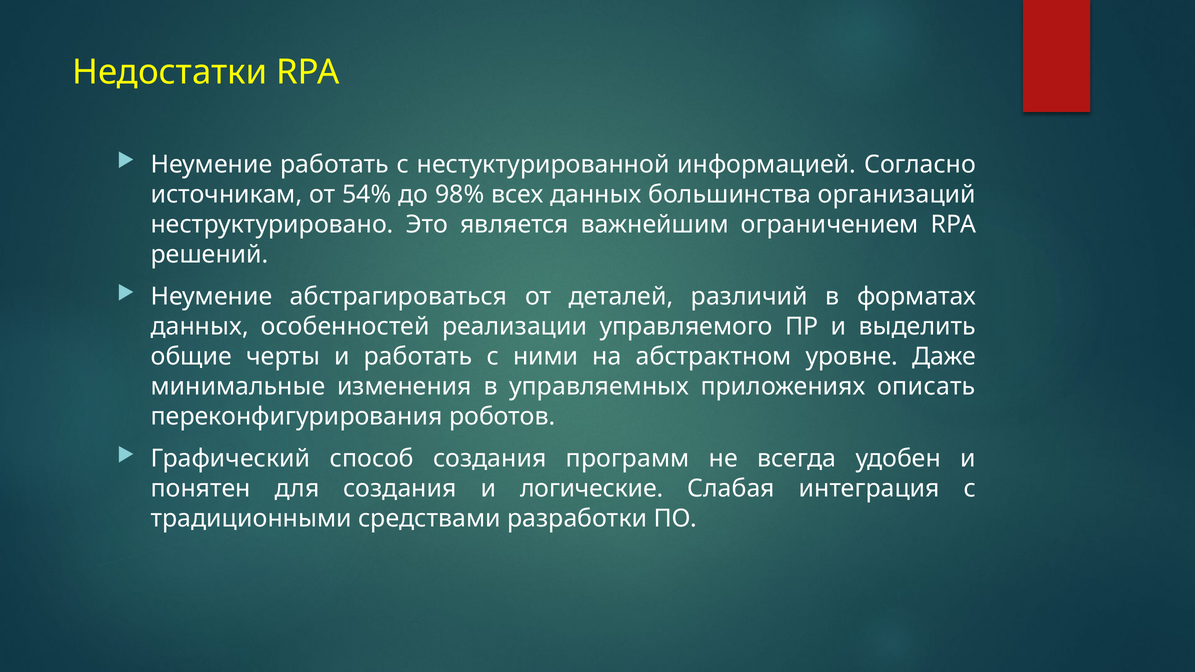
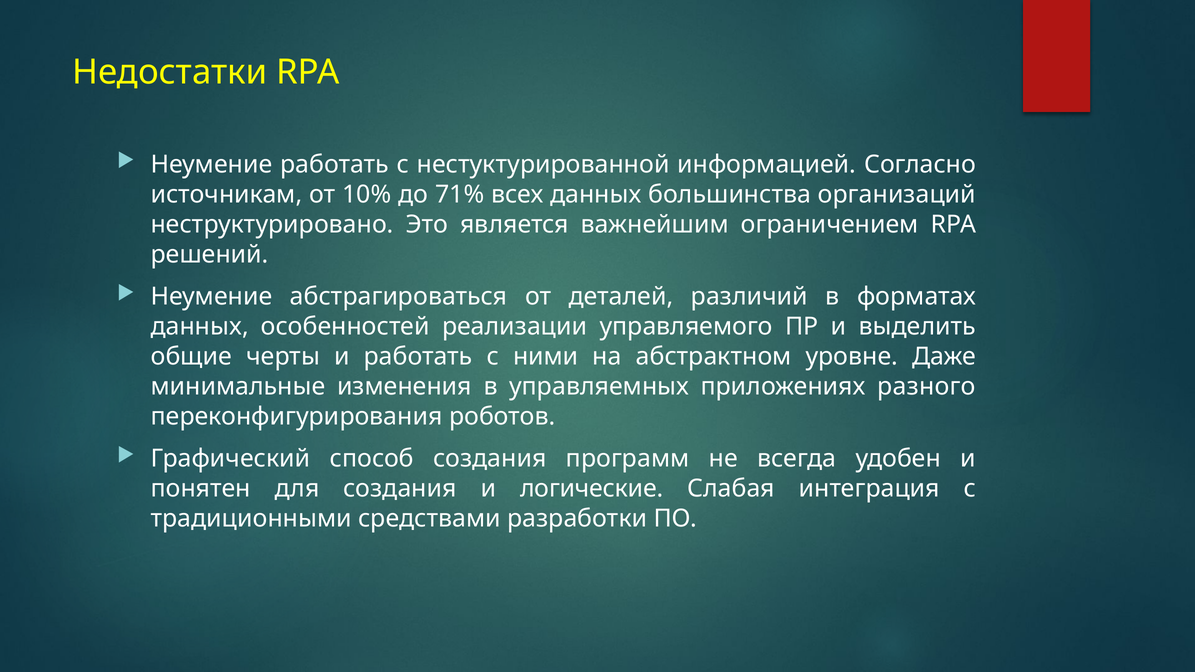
54%: 54% -> 10%
98%: 98% -> 71%
описать: описать -> разного
